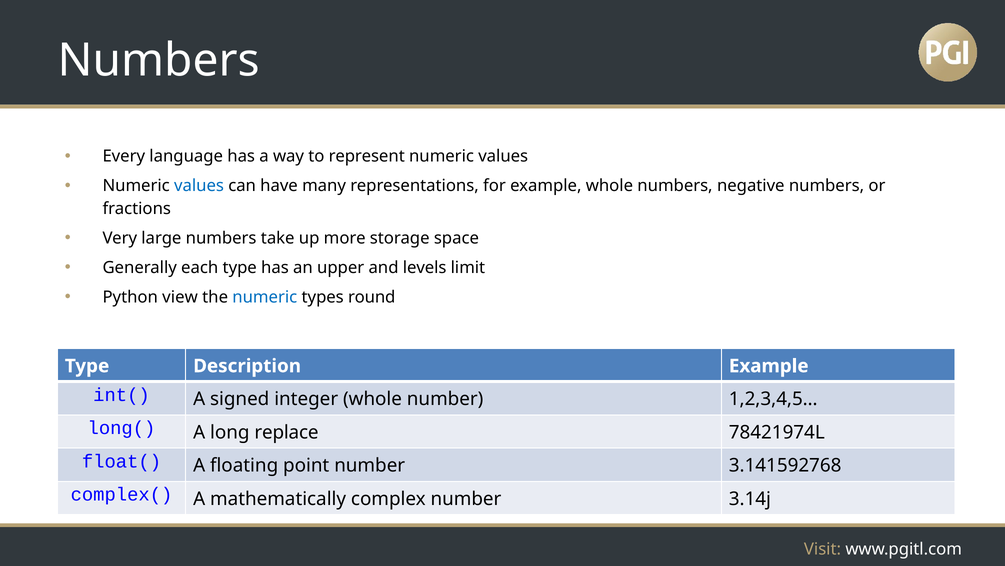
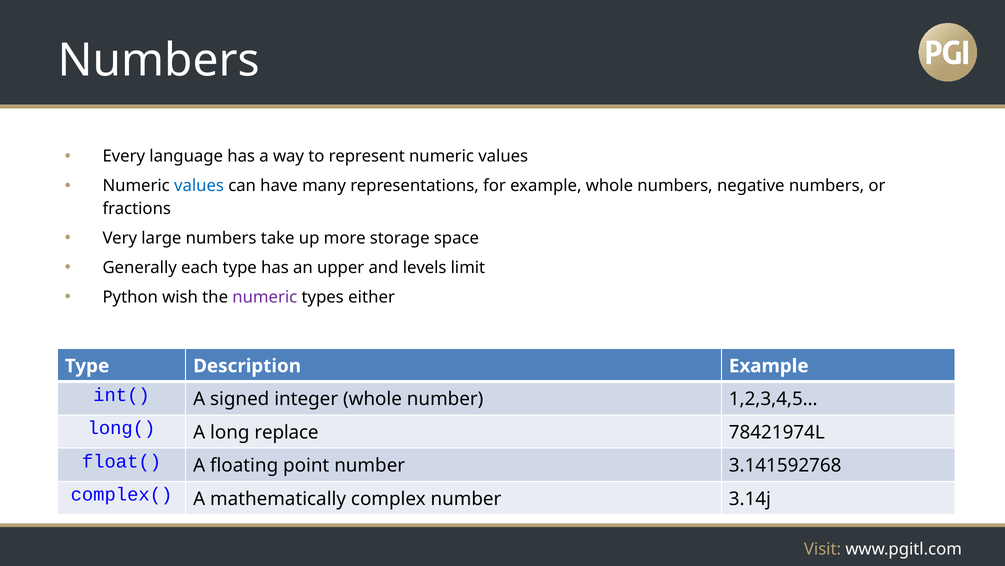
view: view -> wish
numeric at (265, 297) colour: blue -> purple
round: round -> either
